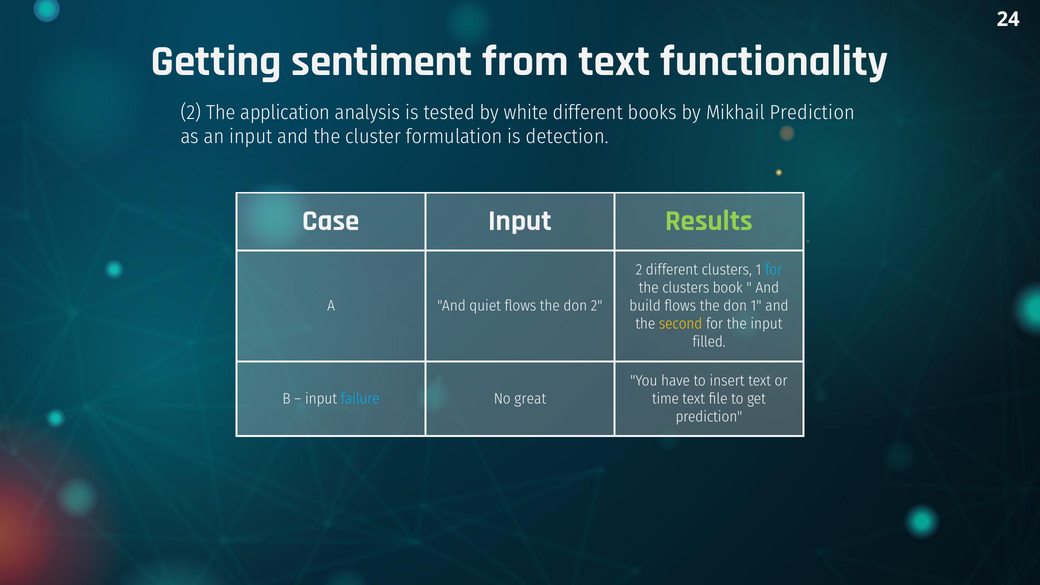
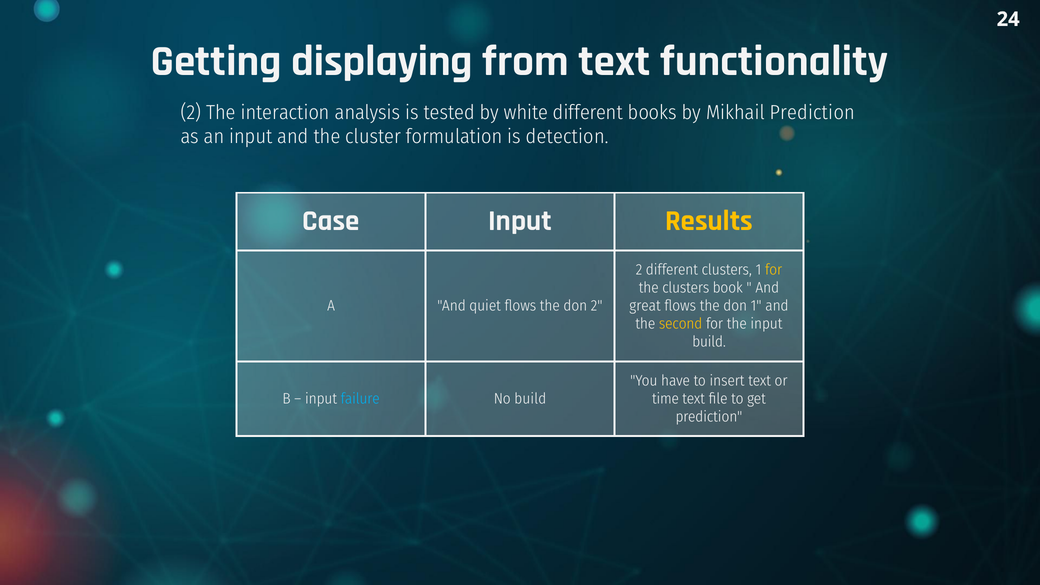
sentiment: sentiment -> displaying
application: application -> interaction
Results colour: light green -> yellow
for at (774, 270) colour: light blue -> yellow
build: build -> great
filled at (709, 342): filled -> build
No great: great -> build
